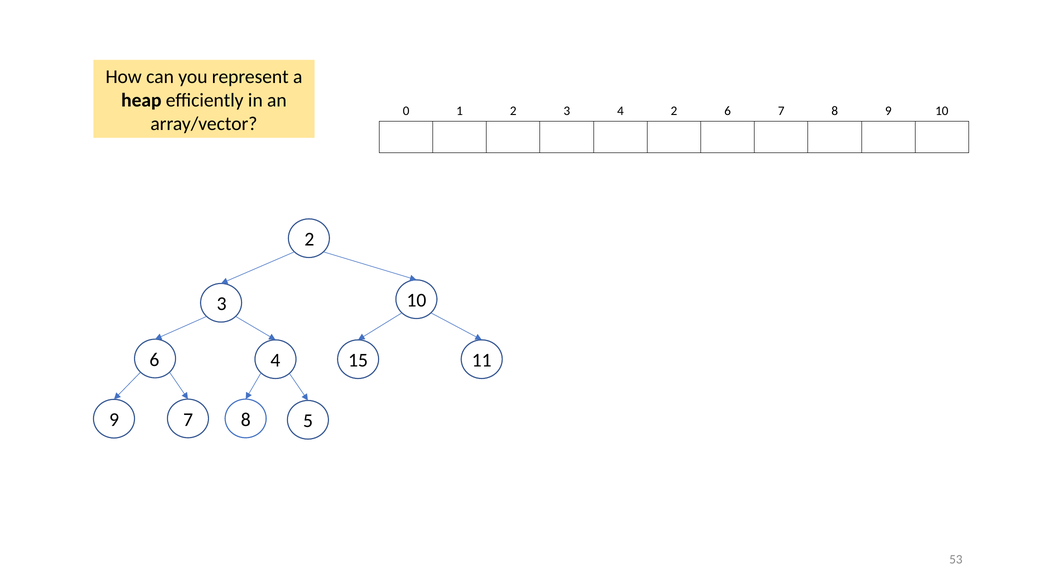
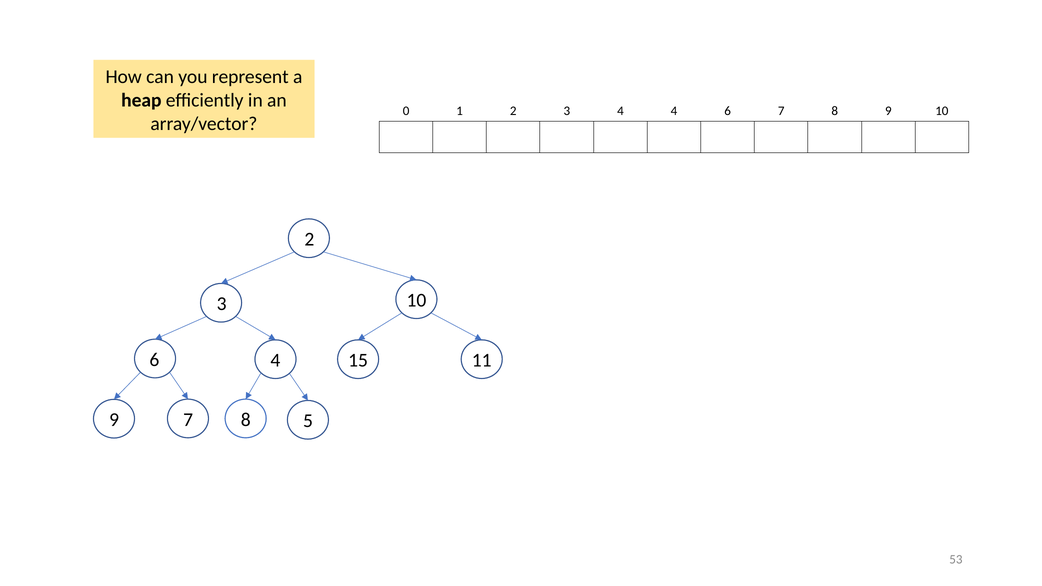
2 2: 2 -> 4
